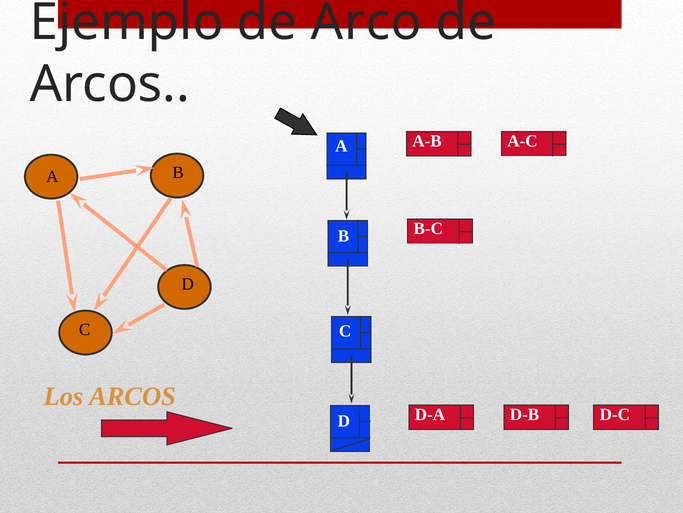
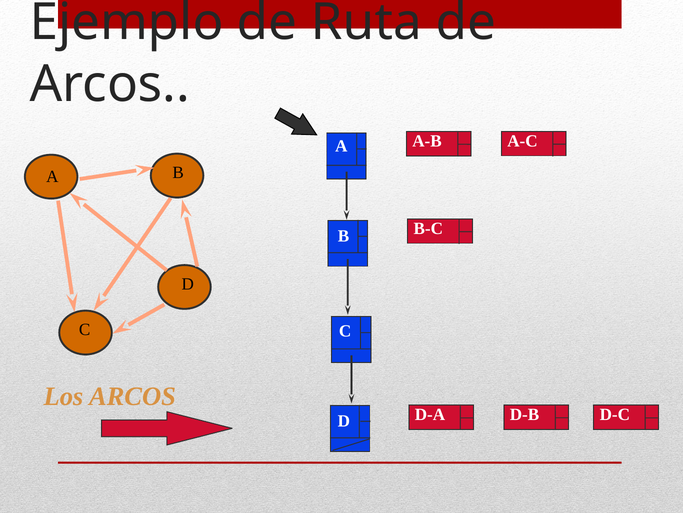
Arco: Arco -> Ruta
